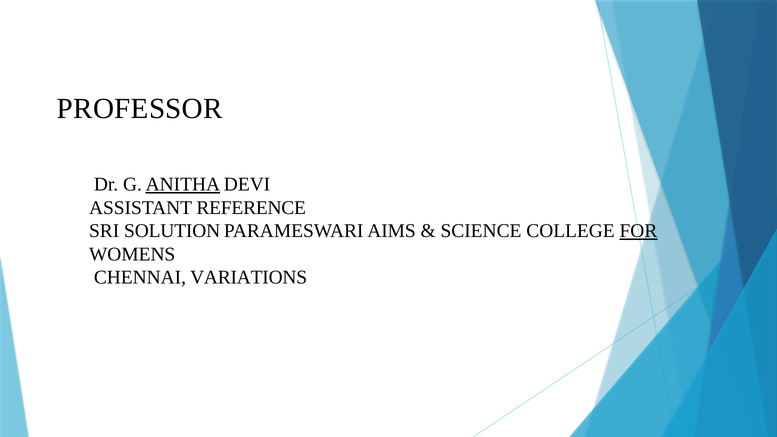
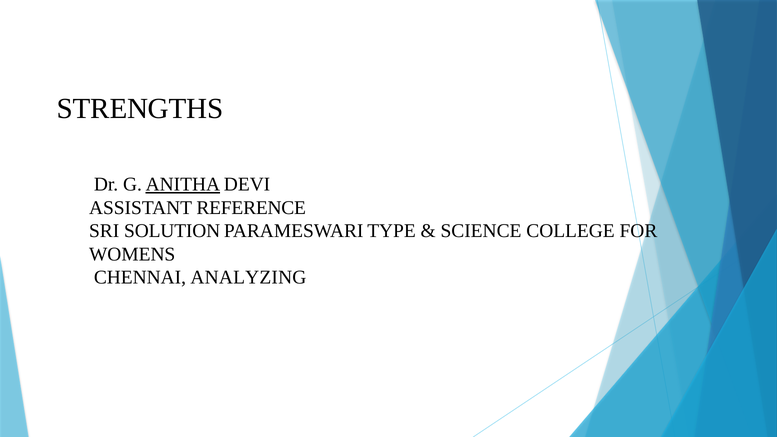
PROFESSOR: PROFESSOR -> STRENGTHS
AIMS: AIMS -> TYPE
FOR underline: present -> none
VARIATIONS: VARIATIONS -> ANALYZING
